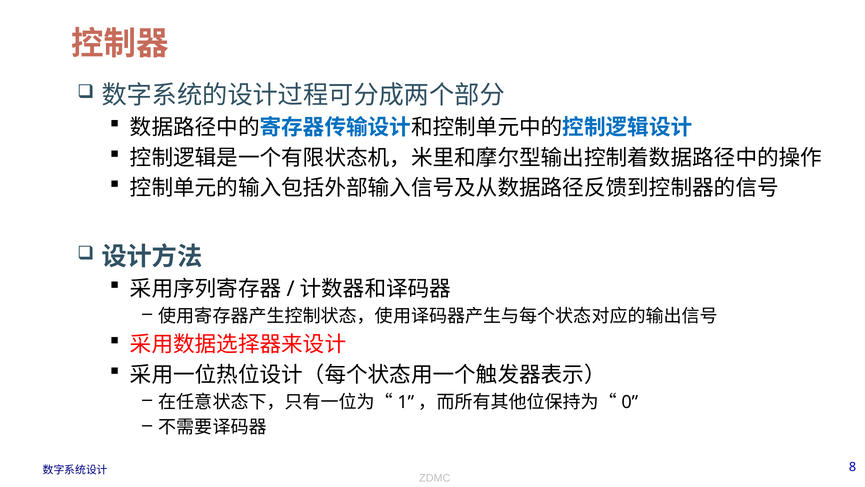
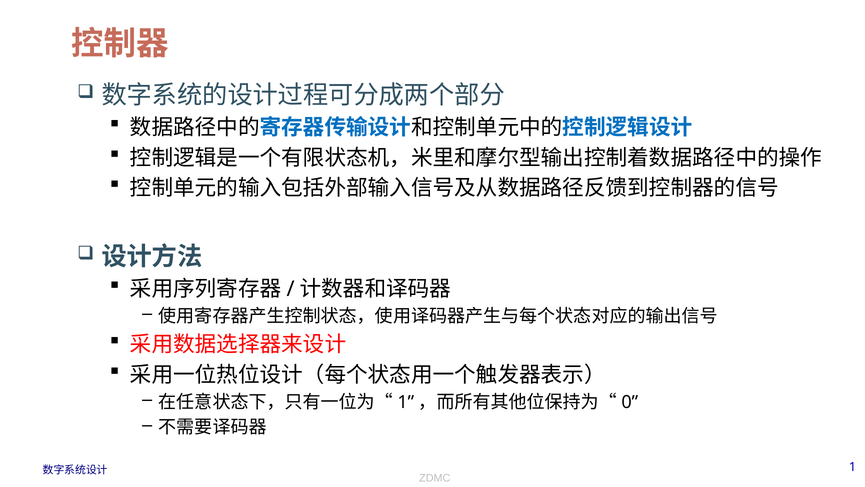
8 at (852, 467): 8 -> 1
